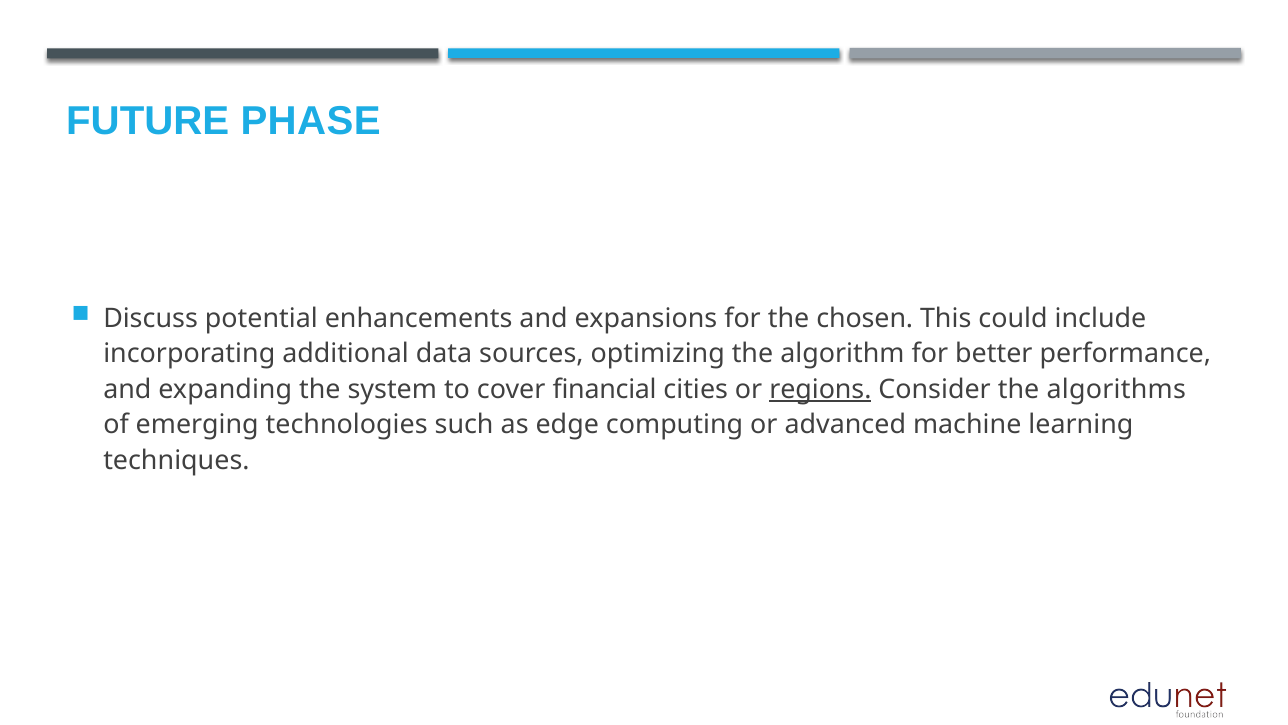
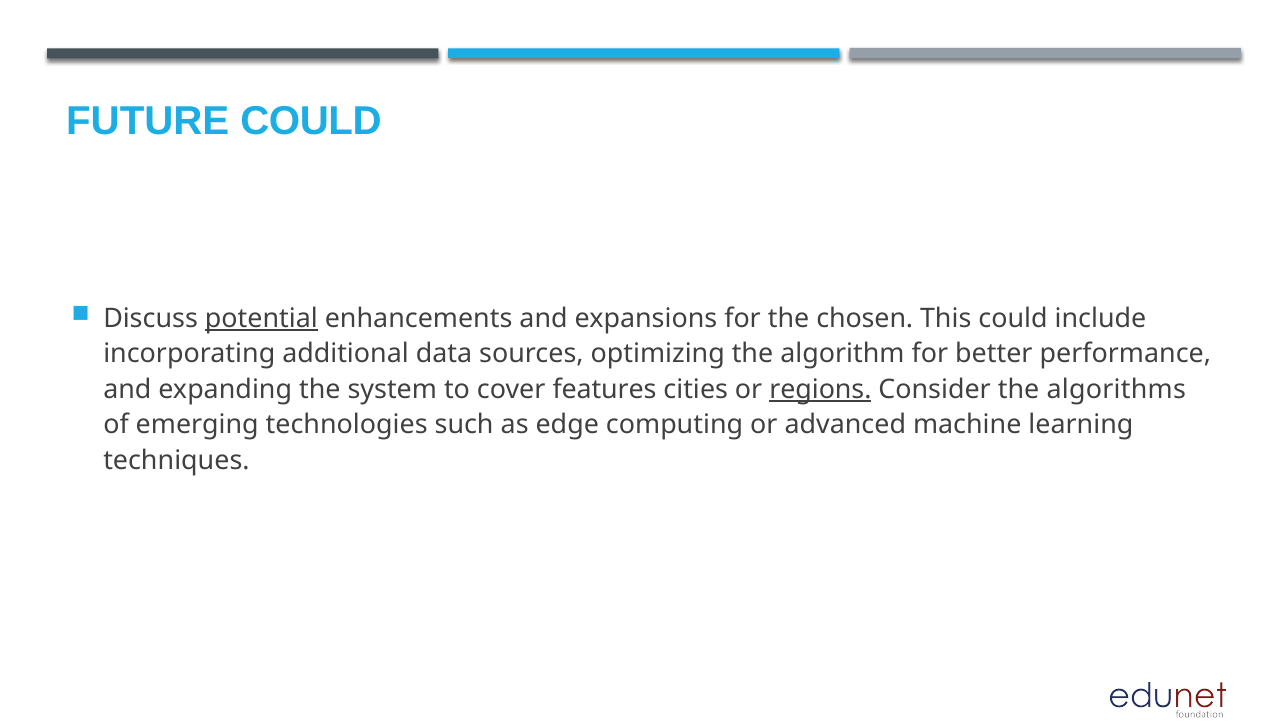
FUTURE PHASE: PHASE -> COULD
potential underline: none -> present
financial: financial -> features
